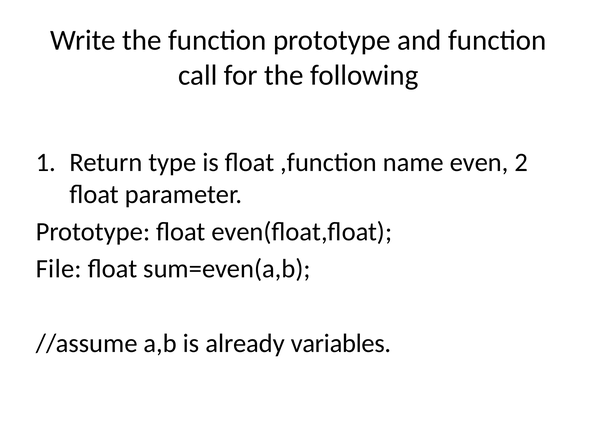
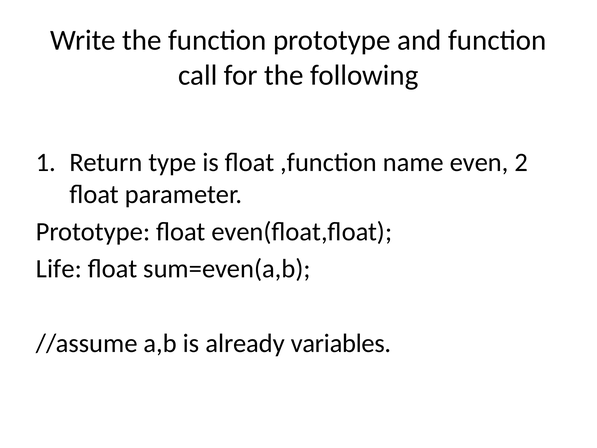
File: File -> Life
